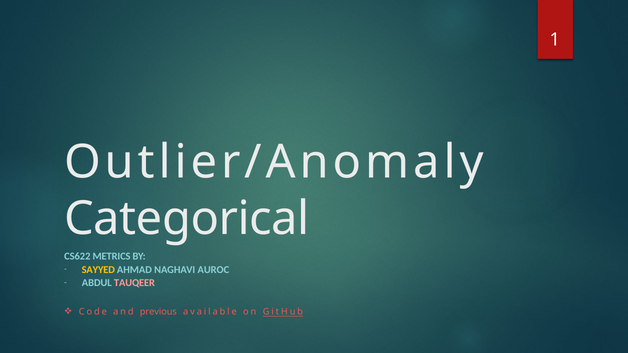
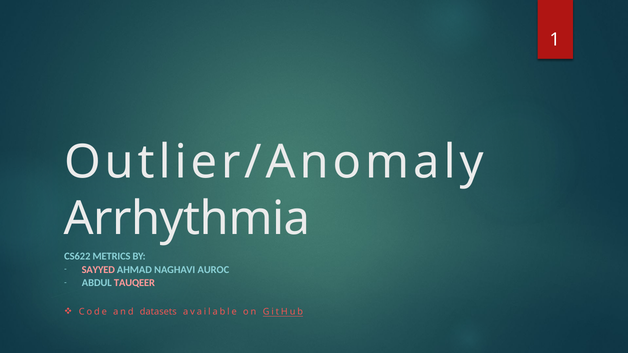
Categorical: Categorical -> Arrhythmia
SAYYED colour: yellow -> pink
previous: previous -> datasets
